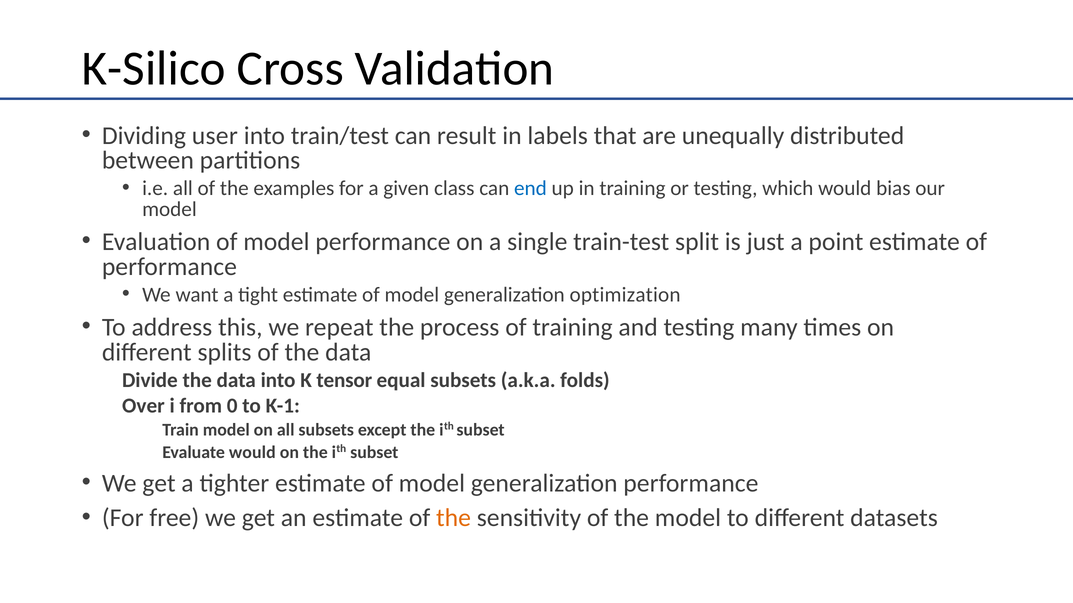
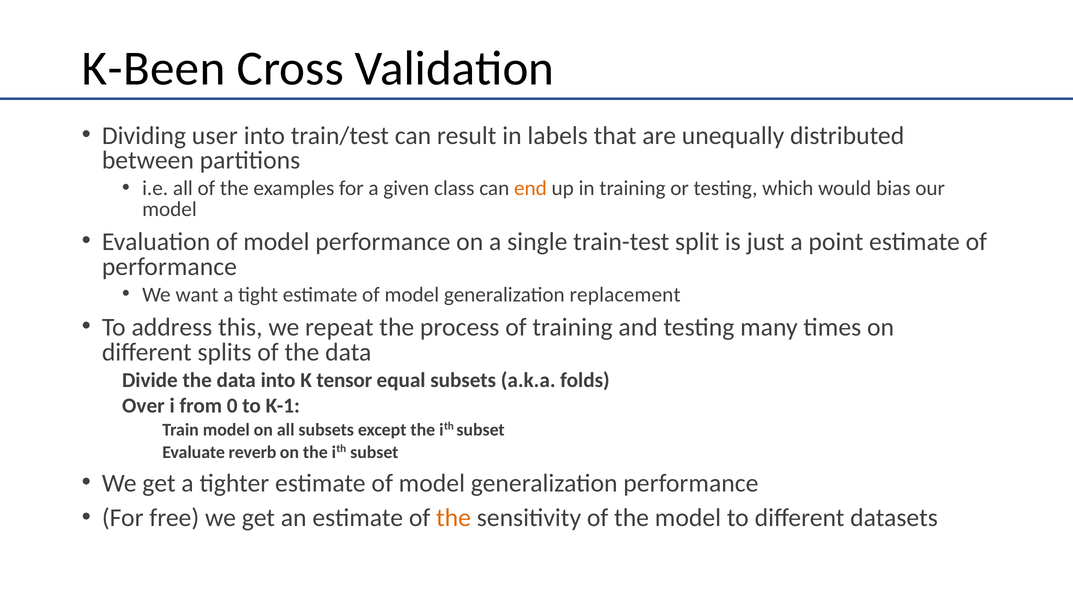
K-Silico: K-Silico -> K-Been
end colour: blue -> orange
optimization: optimization -> replacement
Evaluate would: would -> reverb
